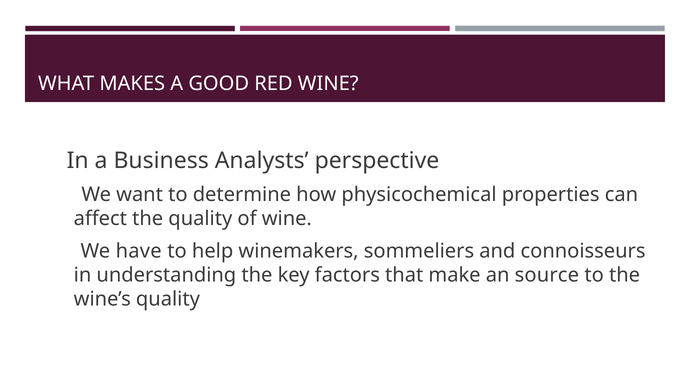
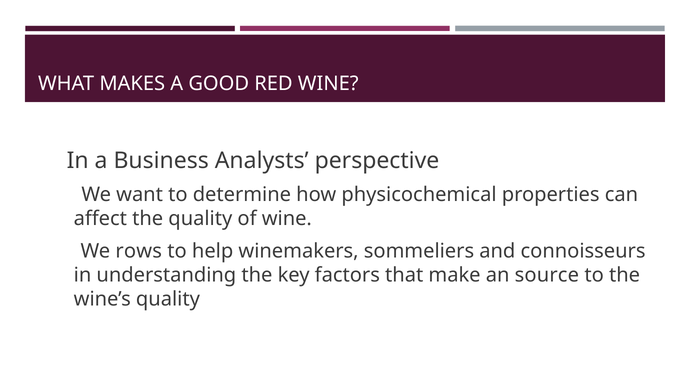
have: have -> rows
